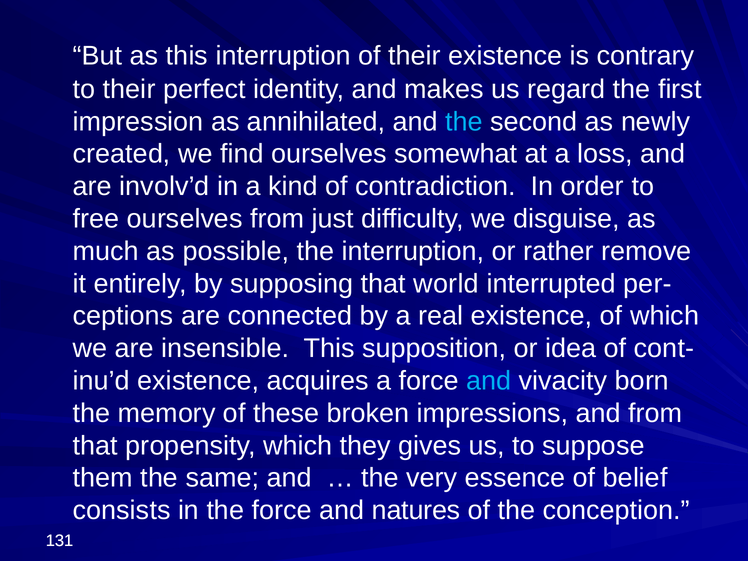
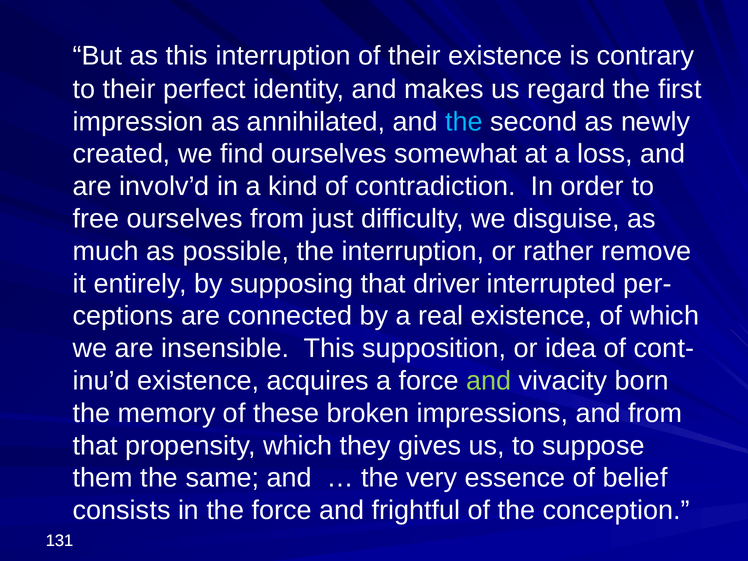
world: world -> driver
and at (489, 381) colour: light blue -> light green
natures: natures -> frightful
